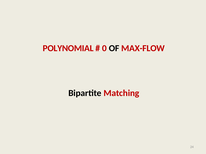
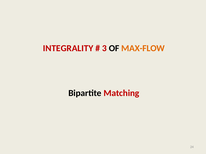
POLYNOMIAL: POLYNOMIAL -> INTEGRALITY
0: 0 -> 3
MAX-FLOW colour: red -> orange
